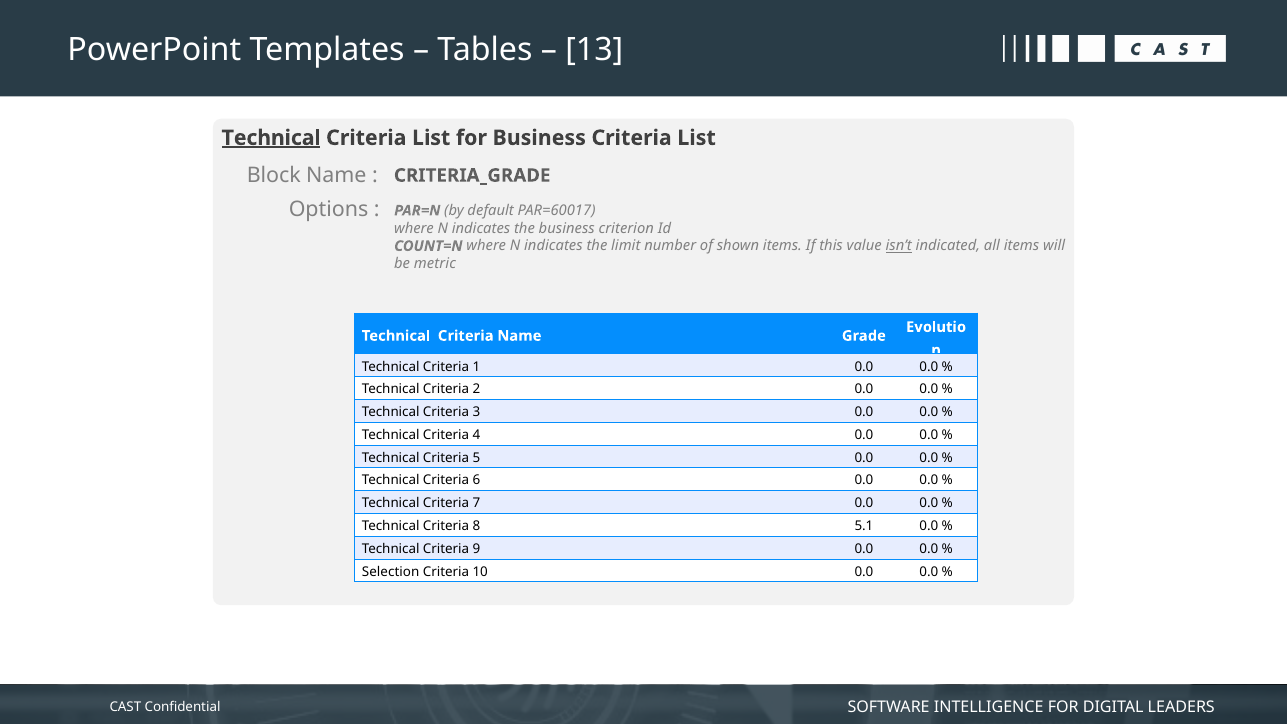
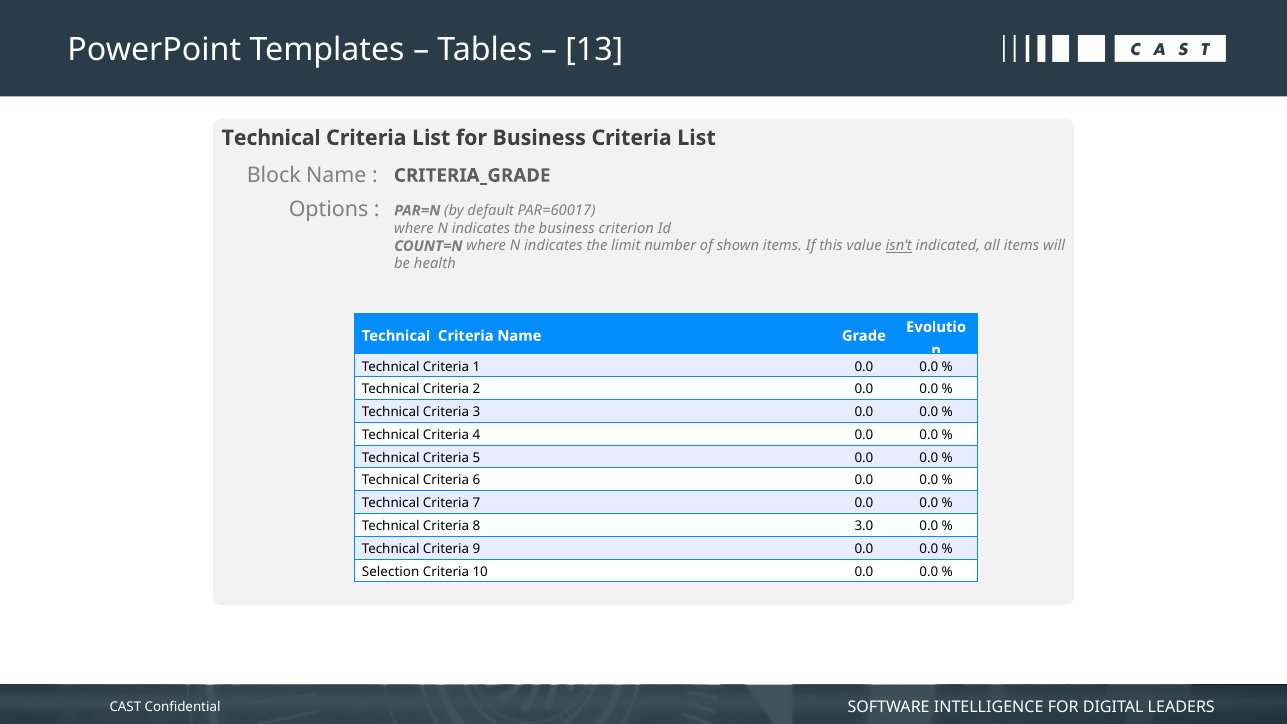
Technical at (271, 138) underline: present -> none
metric: metric -> health
5.1: 5.1 -> 3.0
